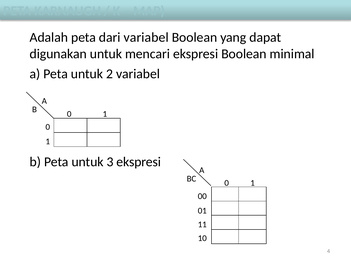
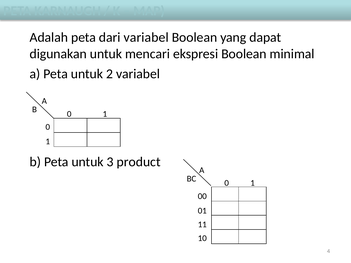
3 ekspresi: ekspresi -> product
